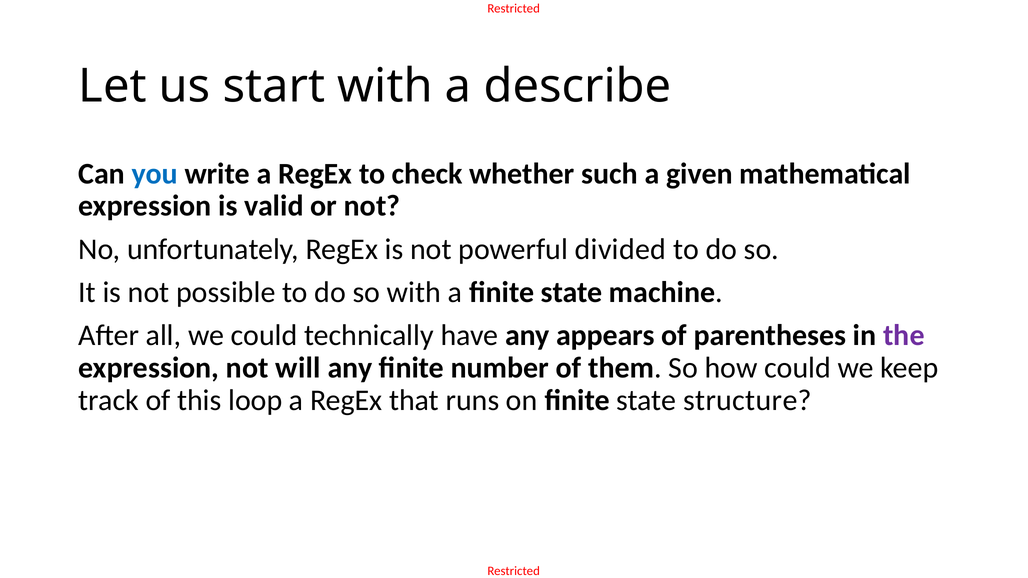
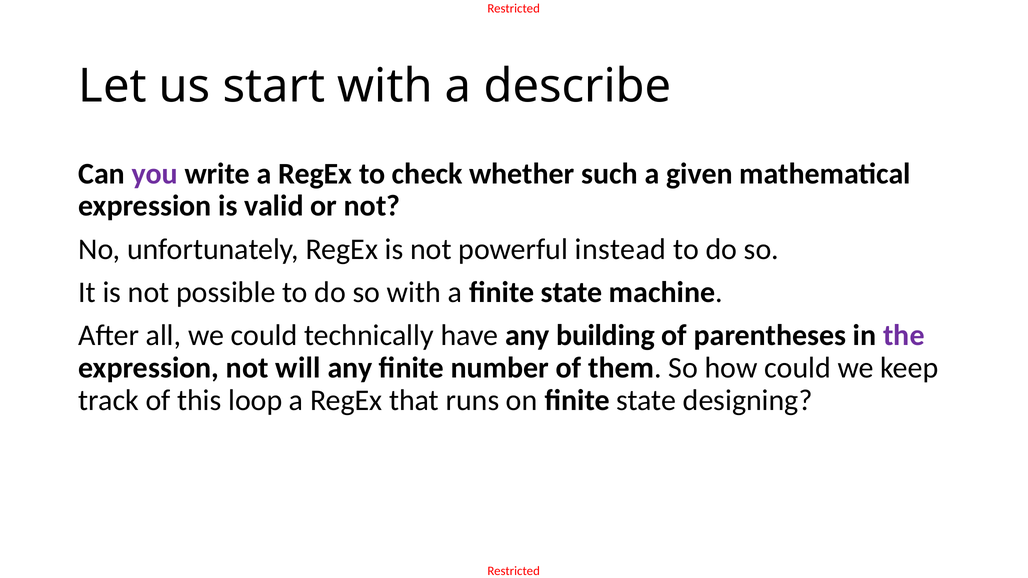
you colour: blue -> purple
divided: divided -> instead
appears: appears -> building
structure: structure -> designing
